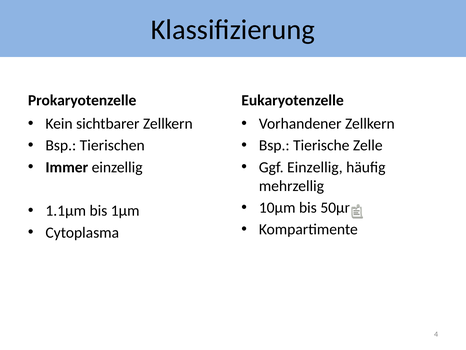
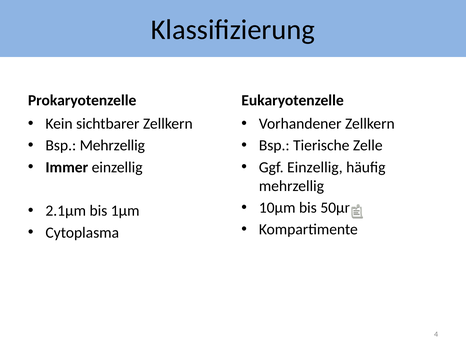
Bsp Tierischen: Tierischen -> Mehrzellig
1.1µm: 1.1µm -> 2.1µm
